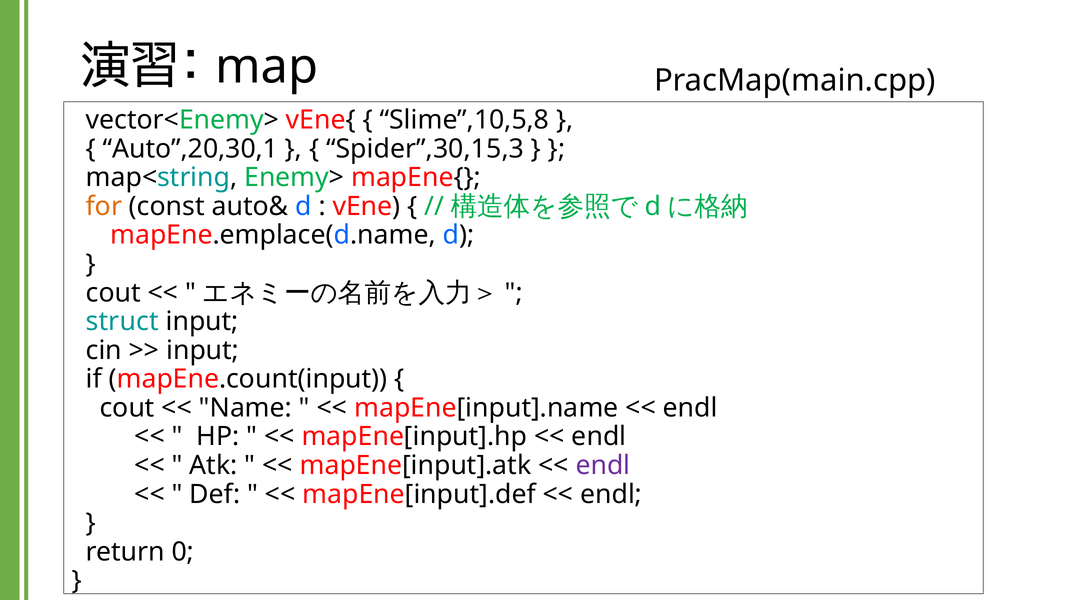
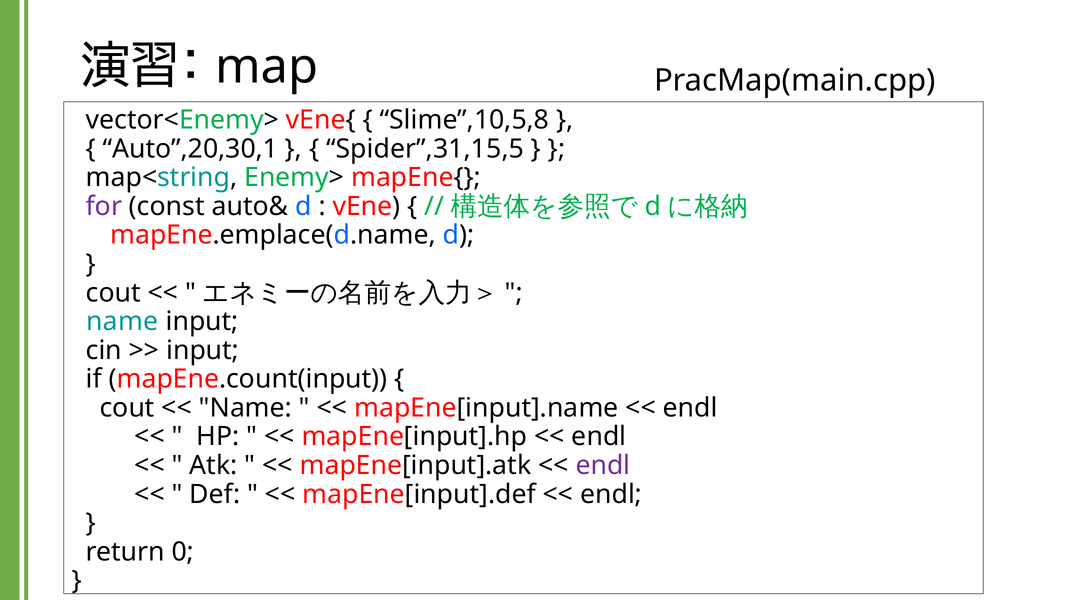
Spider”,30,15,3: Spider”,30,15,3 -> Spider”,31,15,5
for colour: orange -> purple
struct at (122, 321): struct -> name
